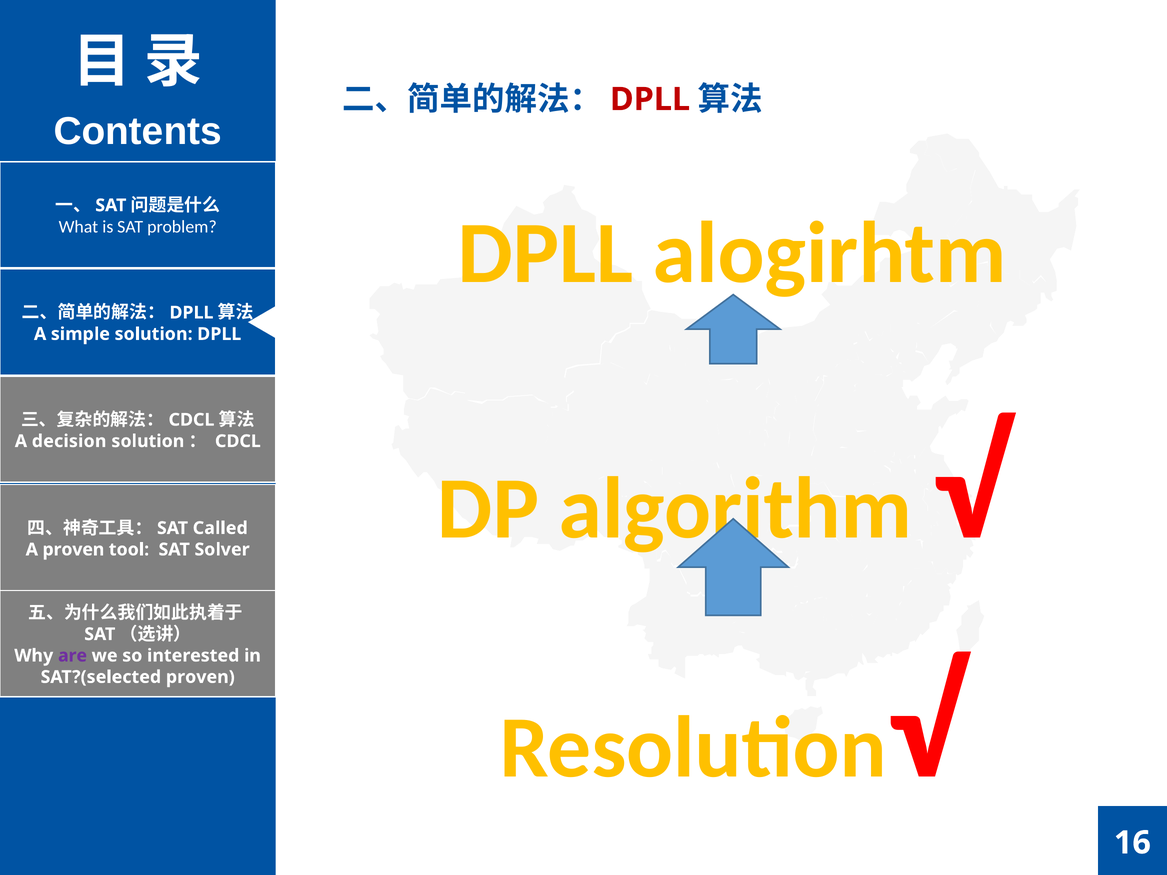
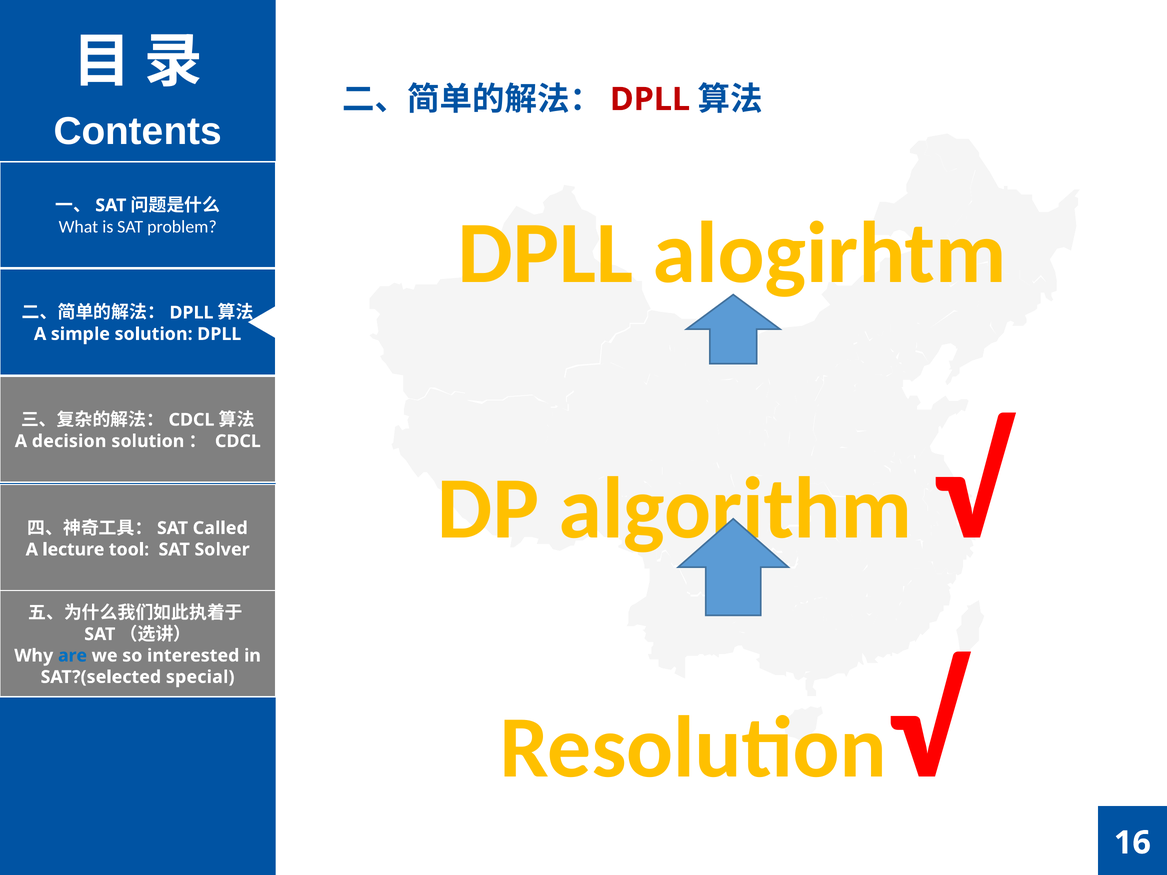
A proven: proven -> lecture
are colour: purple -> blue
SAT?(selected proven: proven -> special
